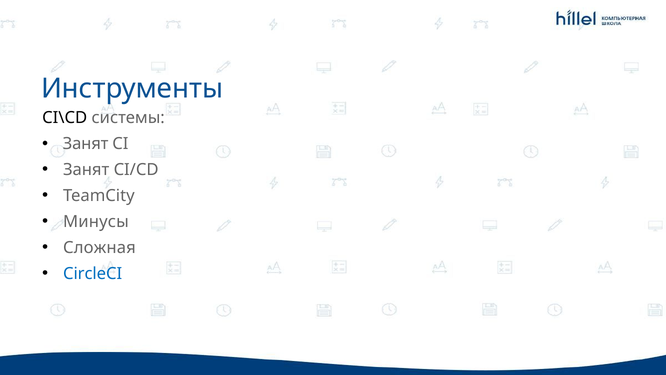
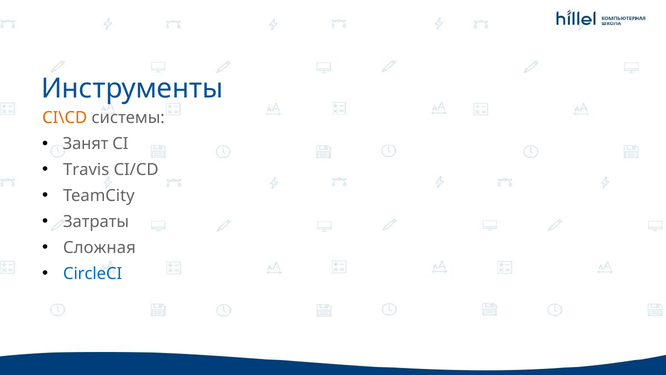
CI\CD colour: black -> orange
Занят at (86, 170): Занят -> Travis
Минусы: Минусы -> Затраты
